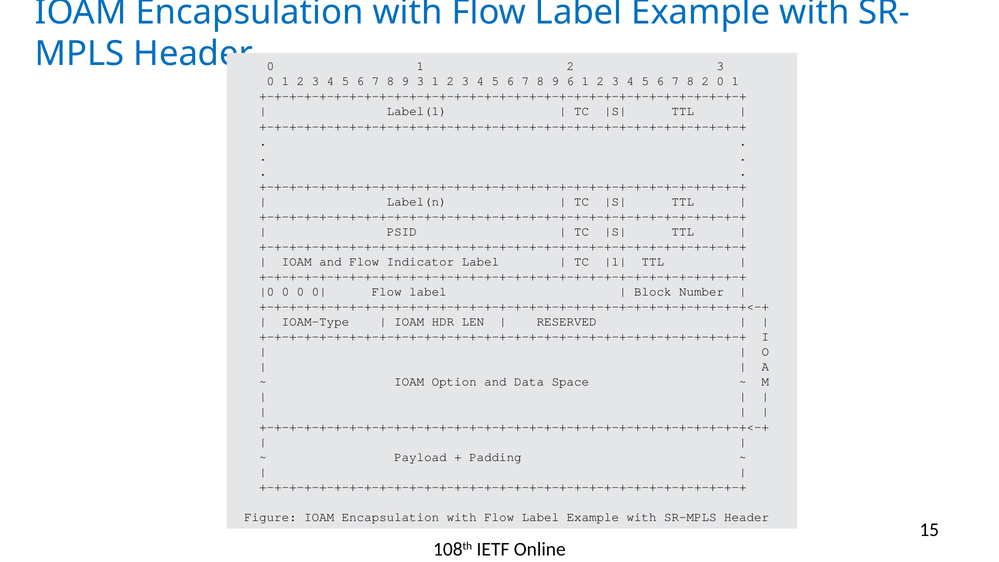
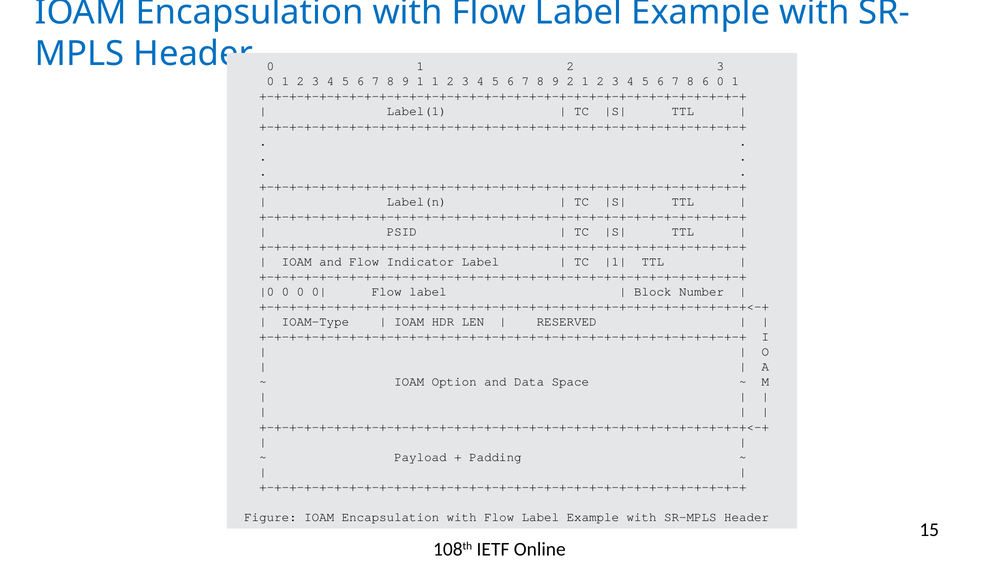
9 3: 3 -> 1
9 6: 6 -> 2
8 2: 2 -> 6
